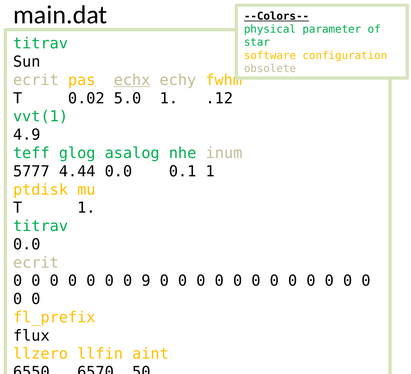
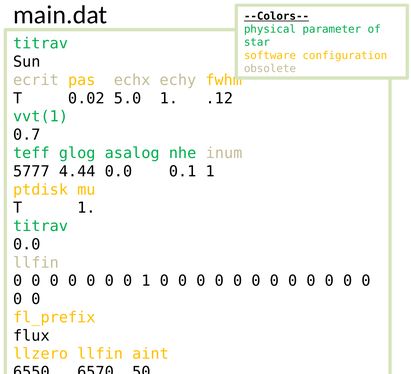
echx underline: present -> none
4.9: 4.9 -> 0.7
ecrit at (36, 263): ecrit -> llfin
0 9: 9 -> 1
